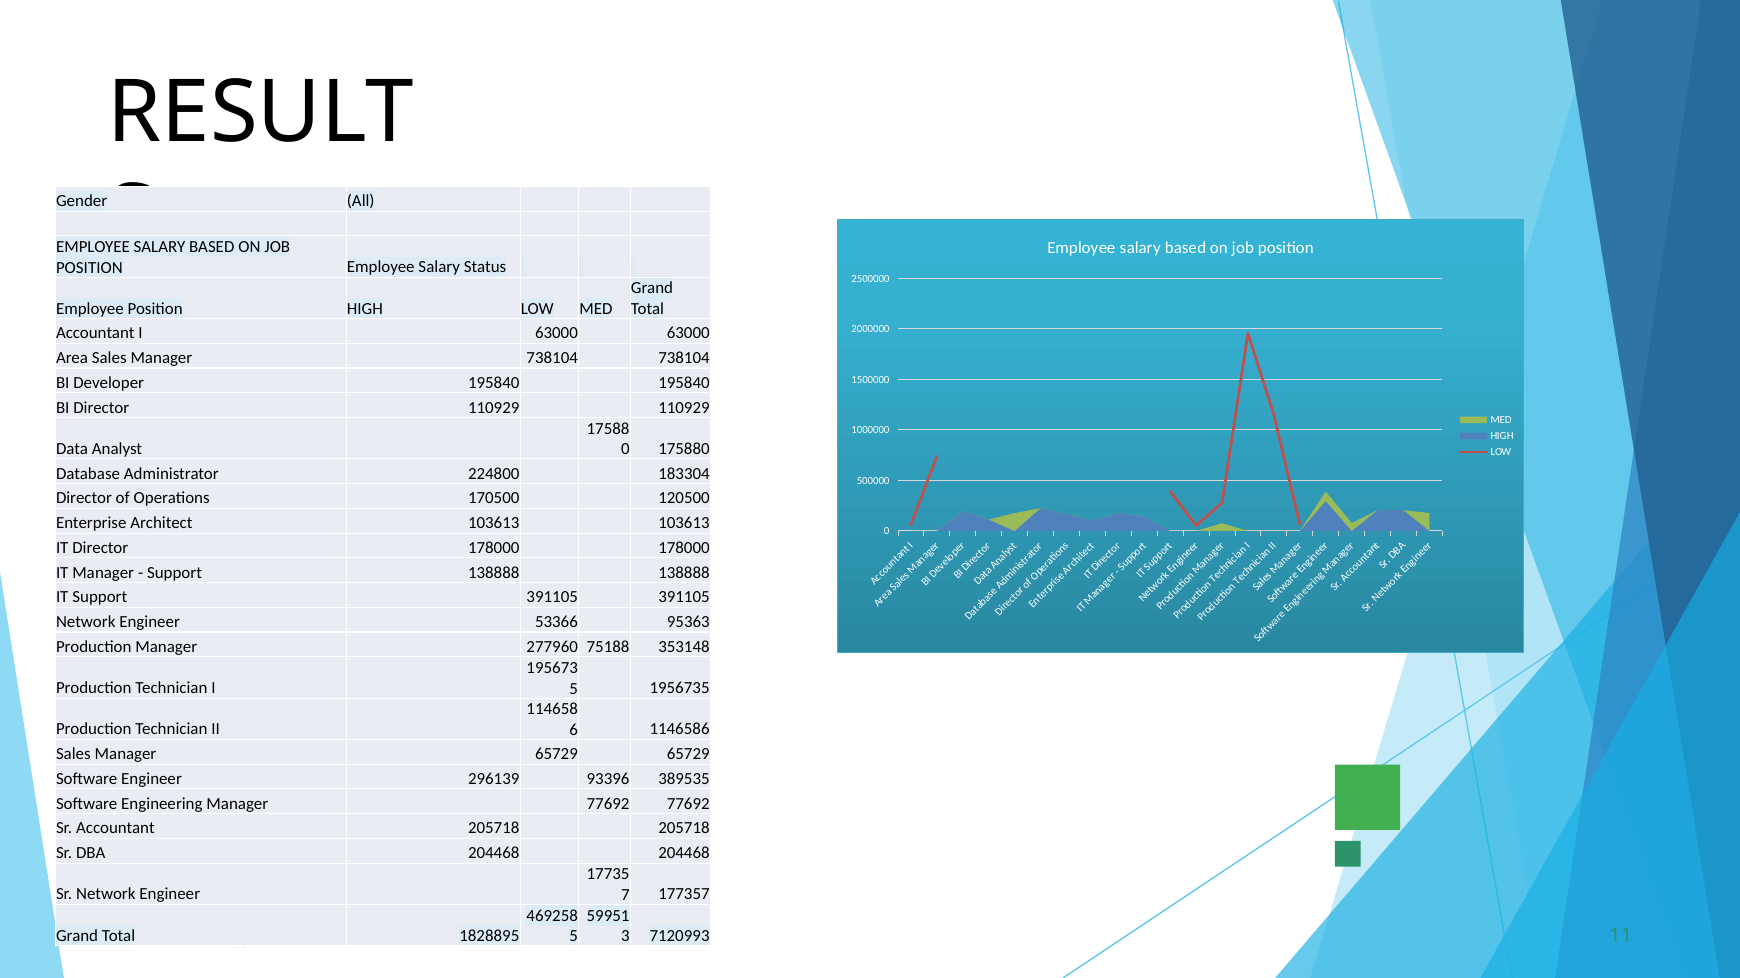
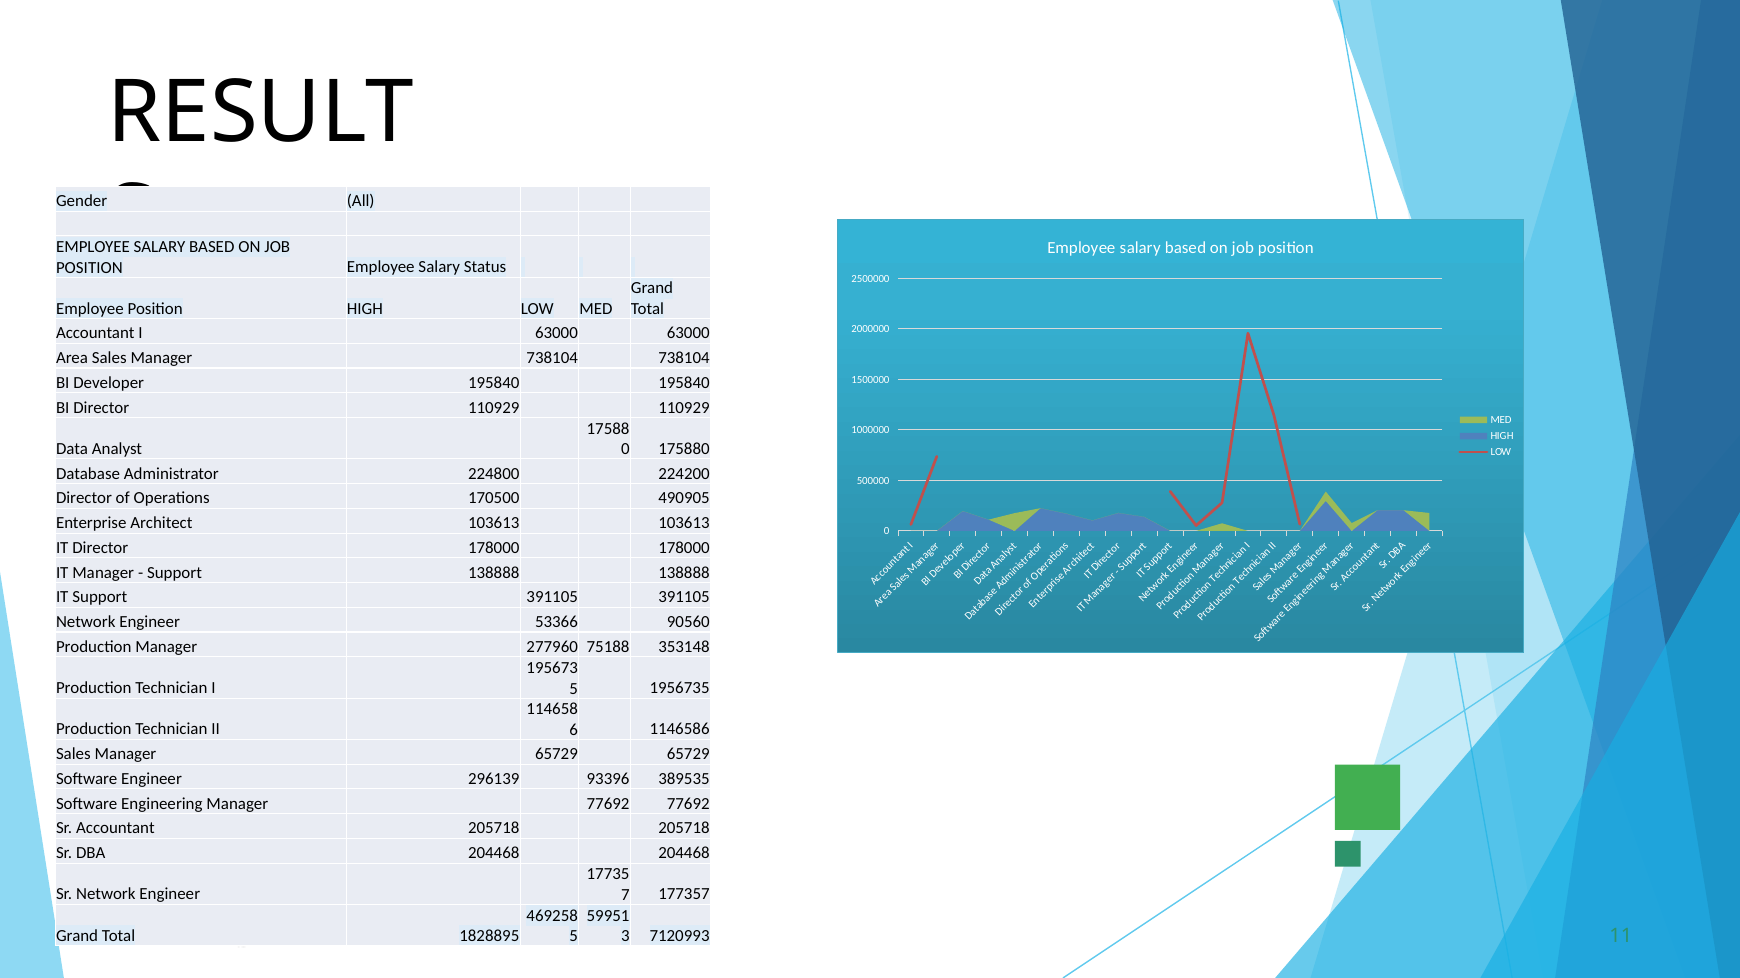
183304: 183304 -> 224200
120500: 120500 -> 490905
95363: 95363 -> 90560
